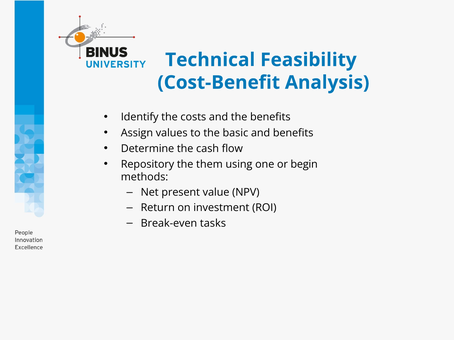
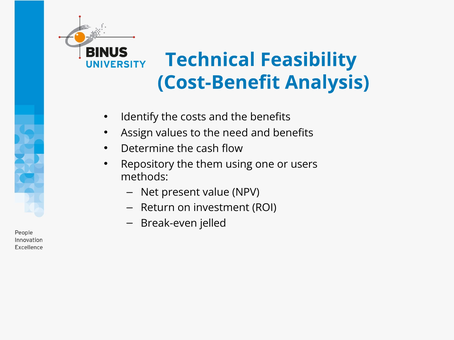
basic: basic -> need
begin: begin -> users
tasks: tasks -> jelled
